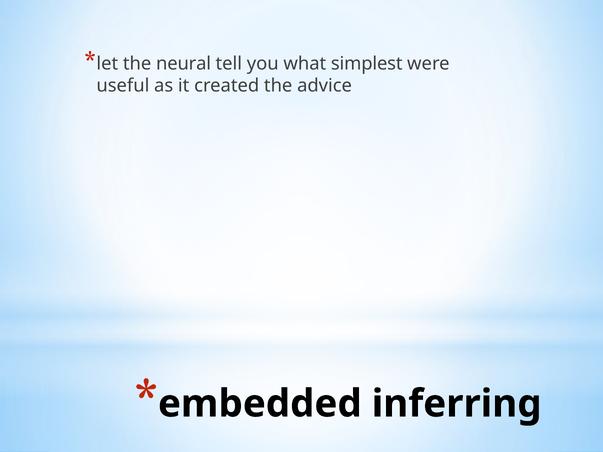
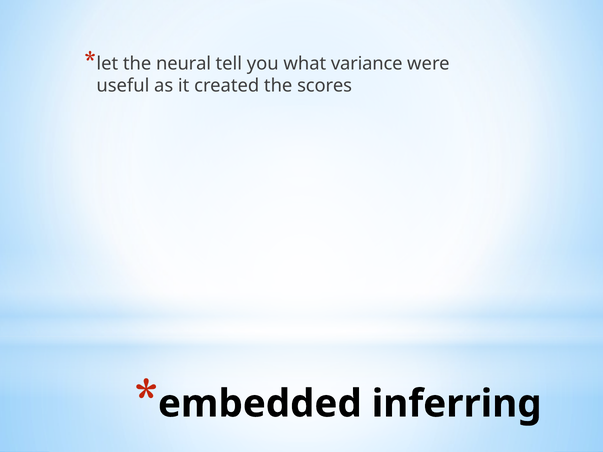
simplest: simplest -> variance
advice: advice -> scores
